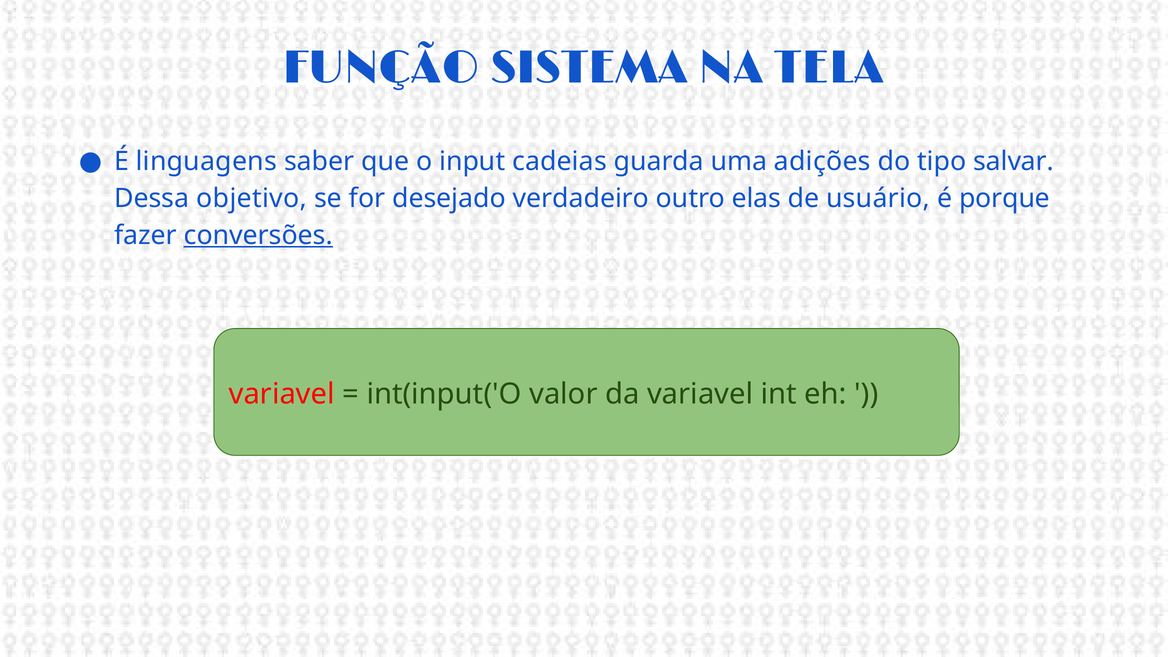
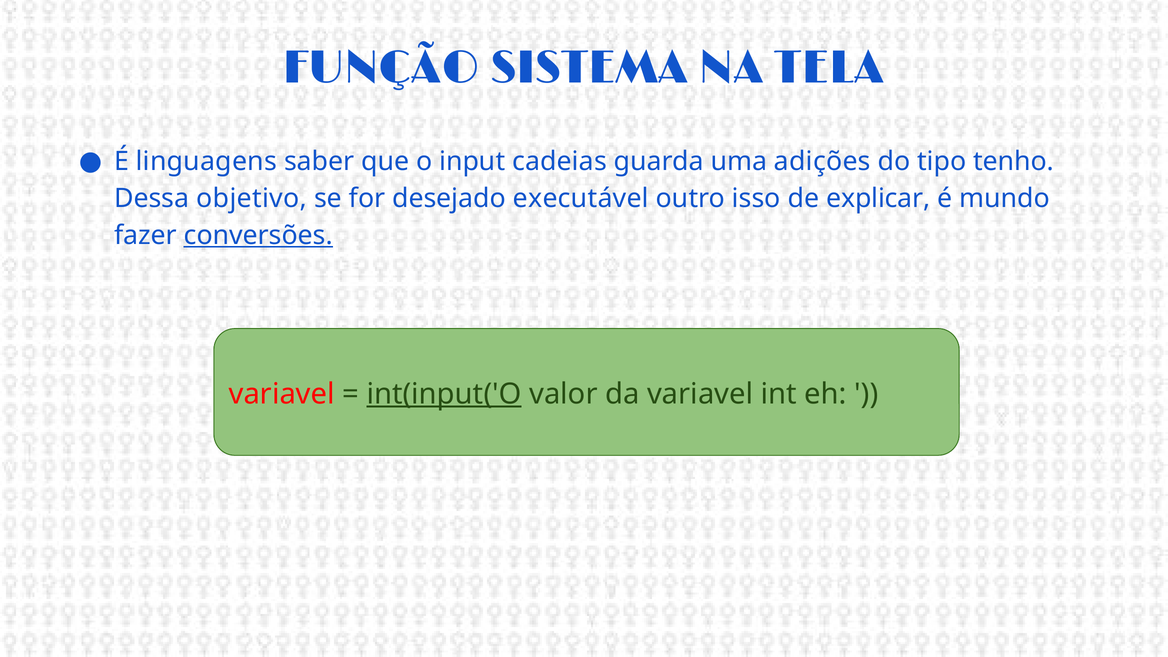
salvar: salvar -> tenho
verdadeiro: verdadeiro -> executável
elas: elas -> isso
usuário: usuário -> explicar
porque: porque -> mundo
int(input('O underline: none -> present
